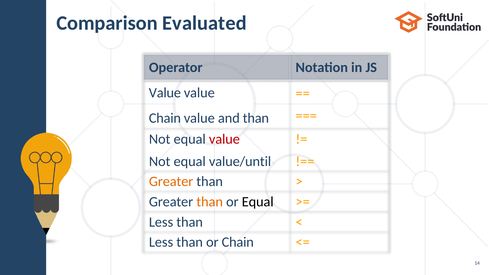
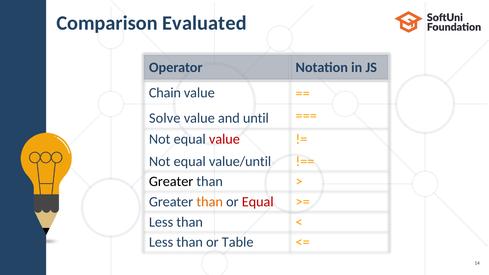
Value at (165, 93): Value -> Chain
Chain at (165, 118): Chain -> Solve
and than: than -> until
Greater at (171, 182) colour: orange -> black
Equal at (258, 202) colour: black -> red
or Chain: Chain -> Table
